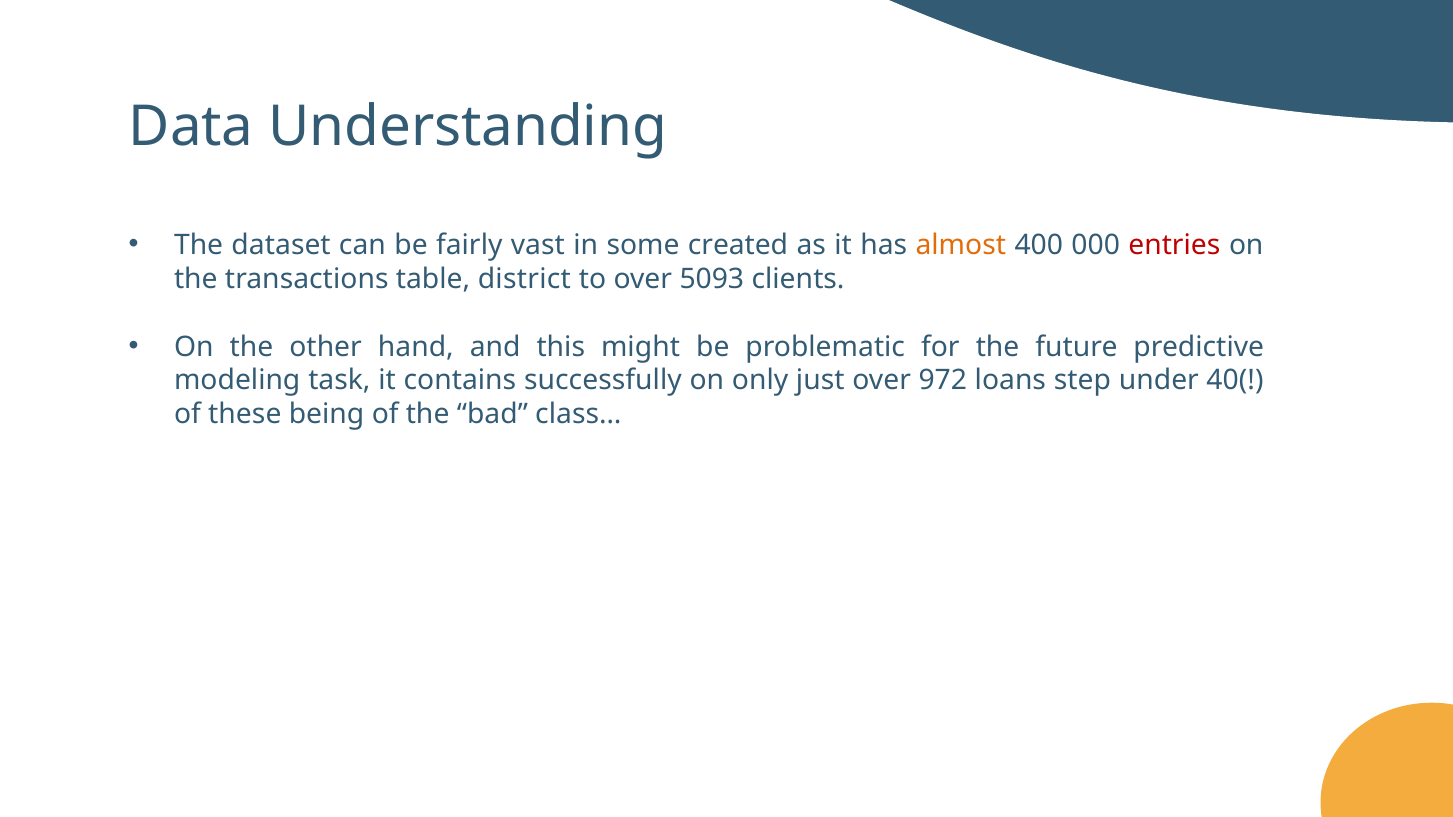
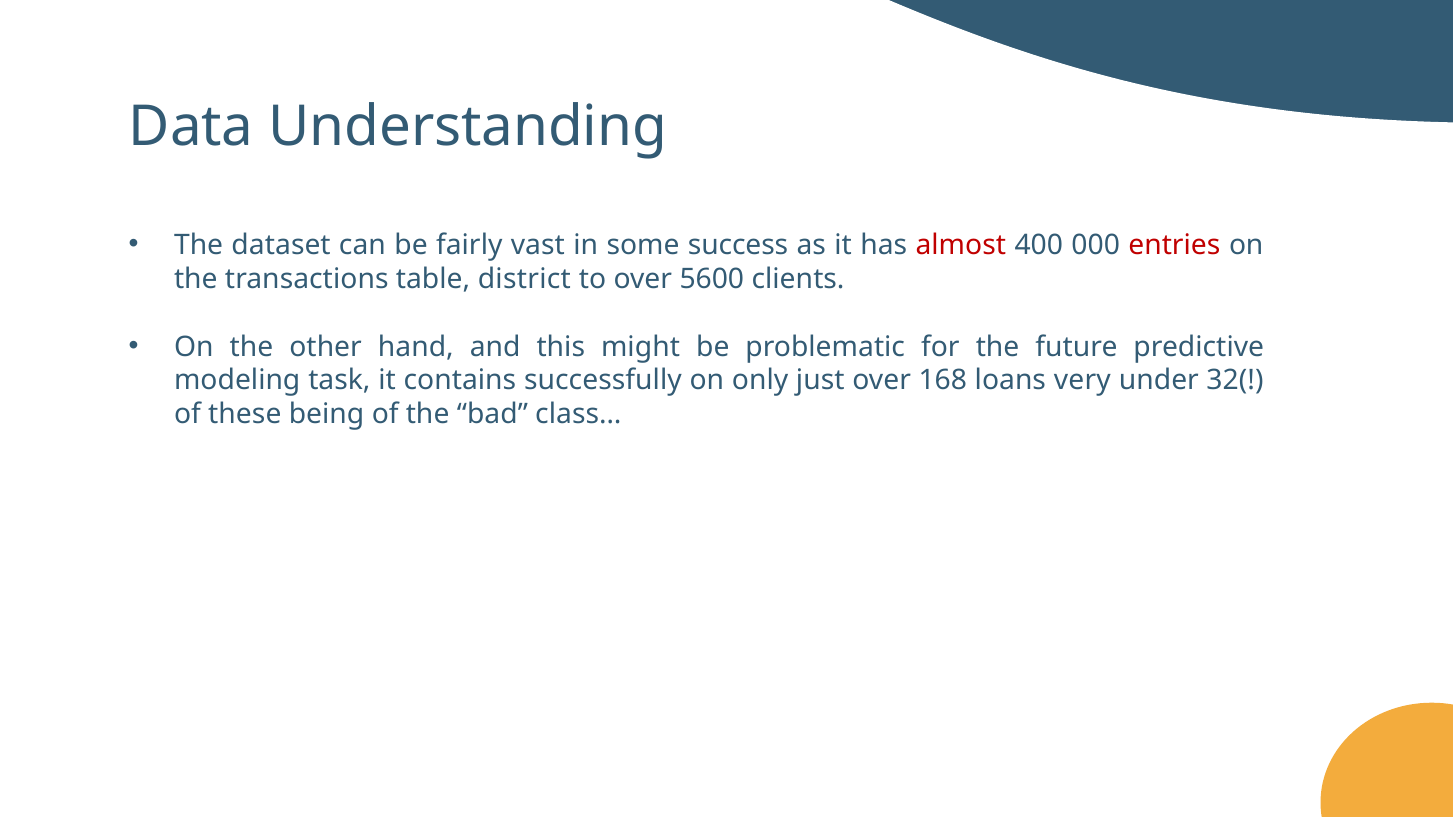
created: created -> success
almost colour: orange -> red
5093: 5093 -> 5600
972: 972 -> 168
step: step -> very
40(: 40( -> 32(
